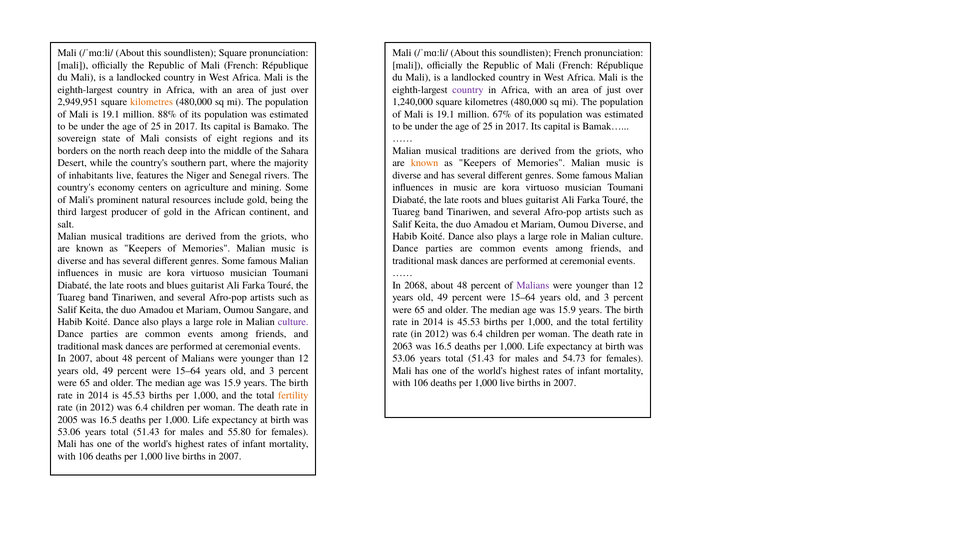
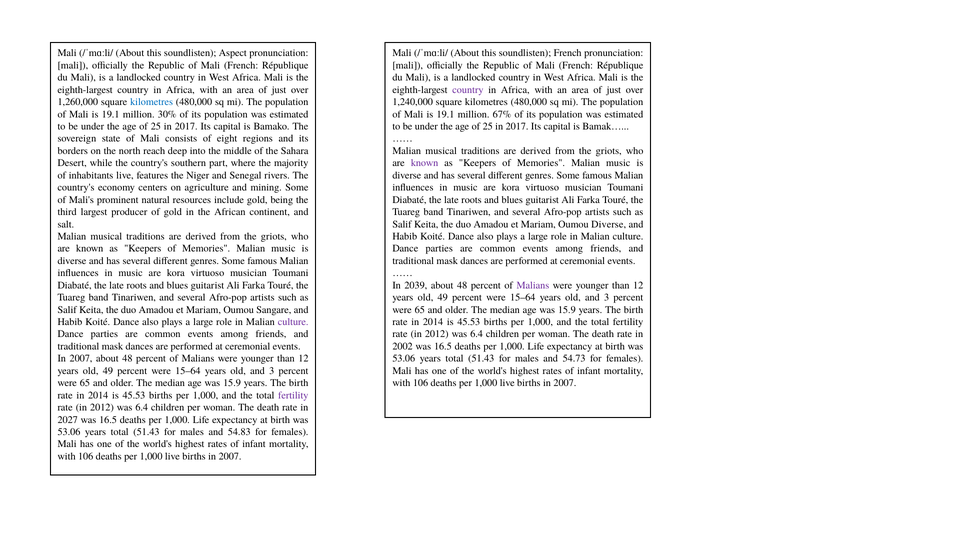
soundlisten Square: Square -> Aspect
2,949,951: 2,949,951 -> 1,260,000
kilometres at (152, 102) colour: orange -> blue
88%: 88% -> 30%
known at (425, 163) colour: orange -> purple
2068: 2068 -> 2039
2063: 2063 -> 2002
fertility at (293, 396) colour: orange -> purple
2005: 2005 -> 2027
55.80: 55.80 -> 54.83
